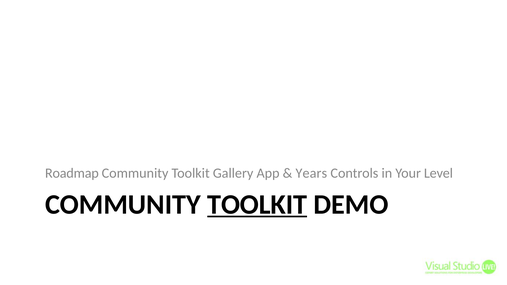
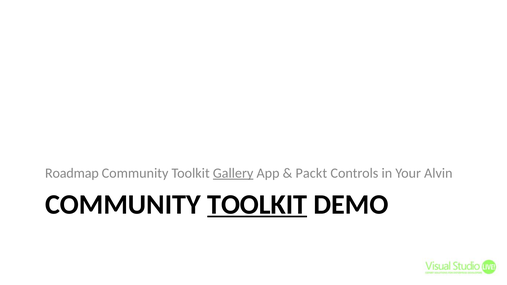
Gallery underline: none -> present
Years: Years -> Packt
Level: Level -> Alvin
